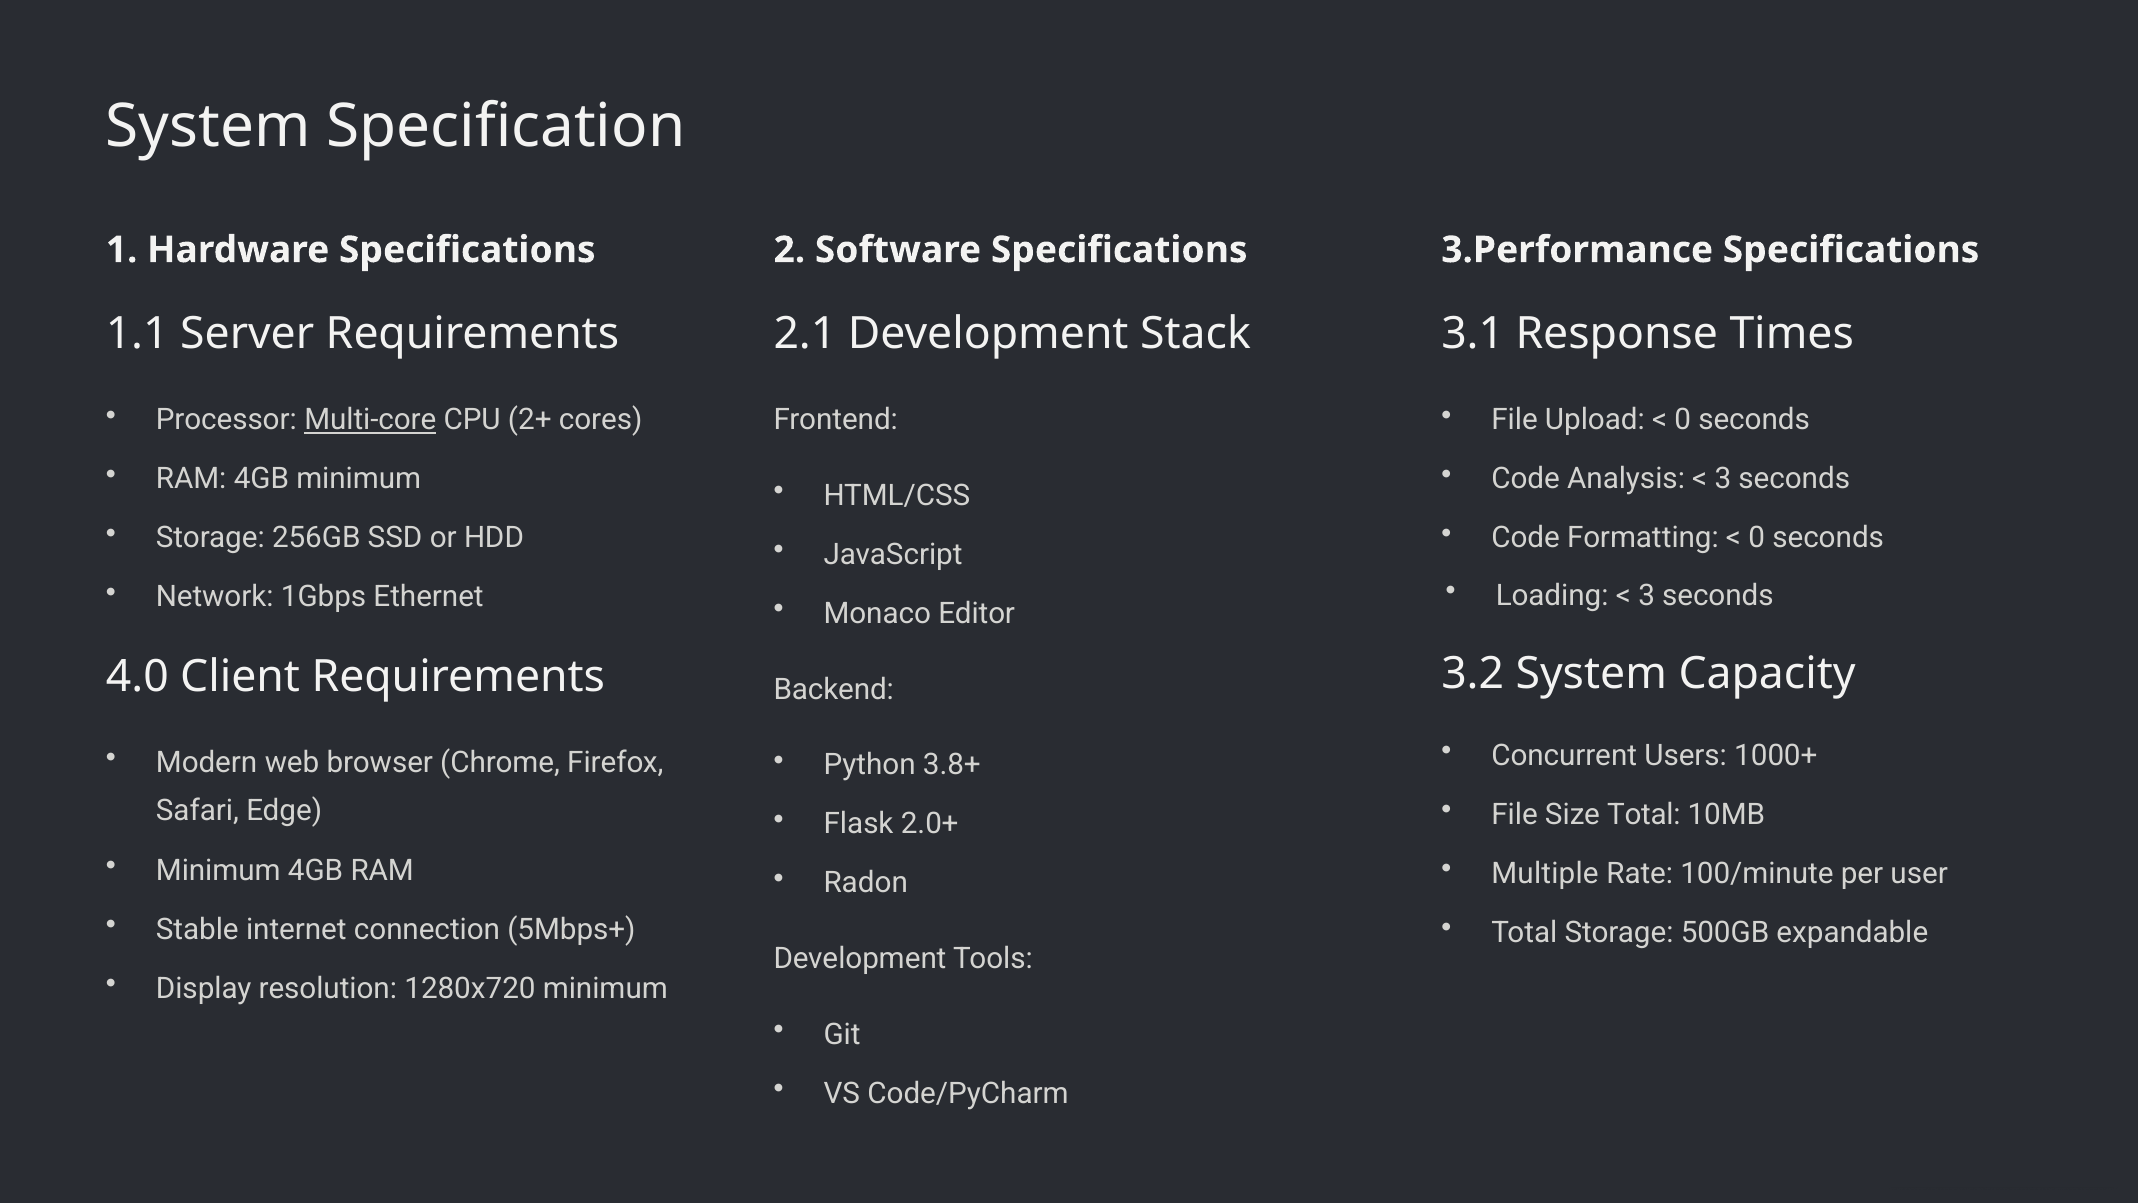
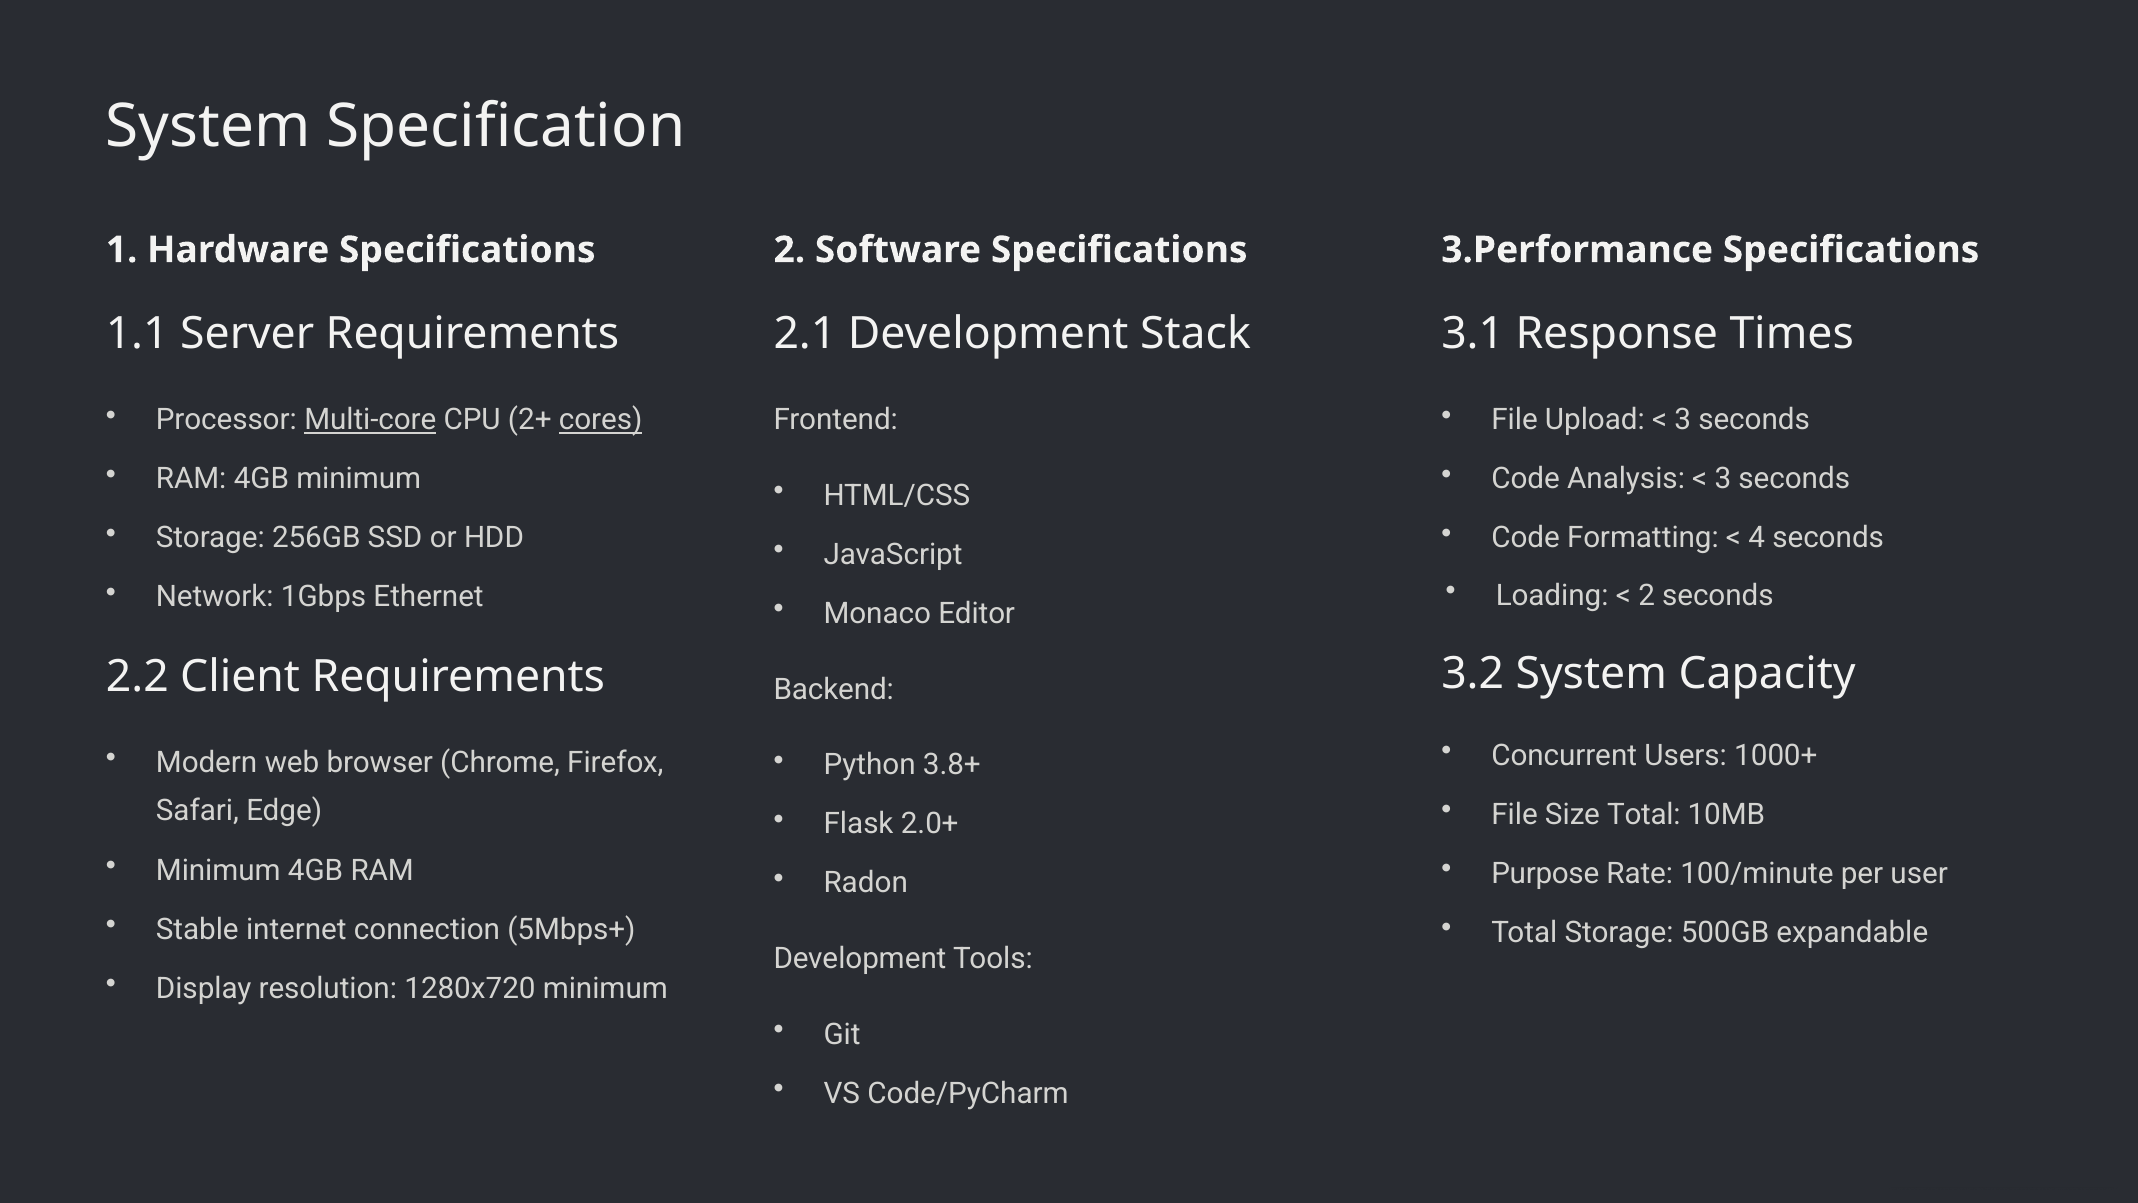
cores underline: none -> present
0 at (1683, 420): 0 -> 3
0 at (1757, 538): 0 -> 4
3 at (1647, 595): 3 -> 2
4.0: 4.0 -> 2.2
Multiple: Multiple -> Purpose
